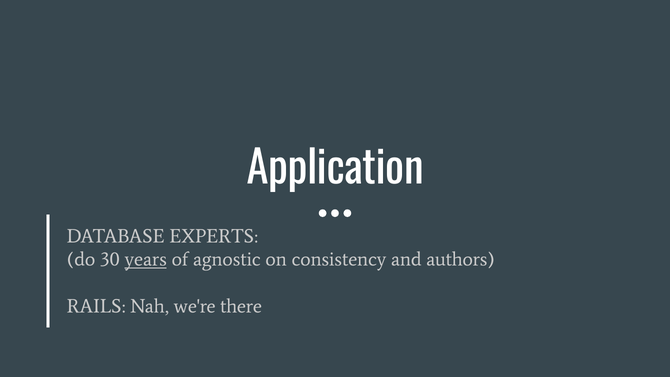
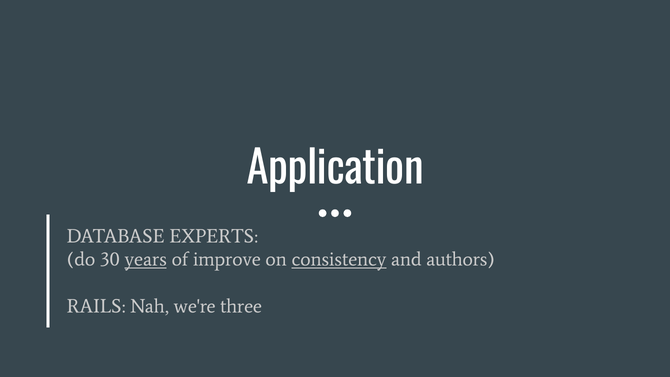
agnostic: agnostic -> improve
consistency underline: none -> present
there: there -> three
